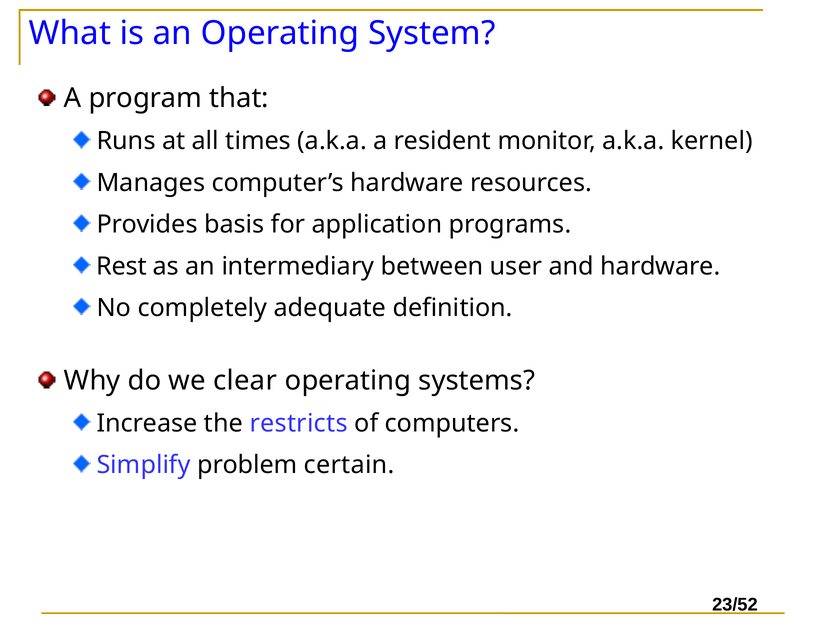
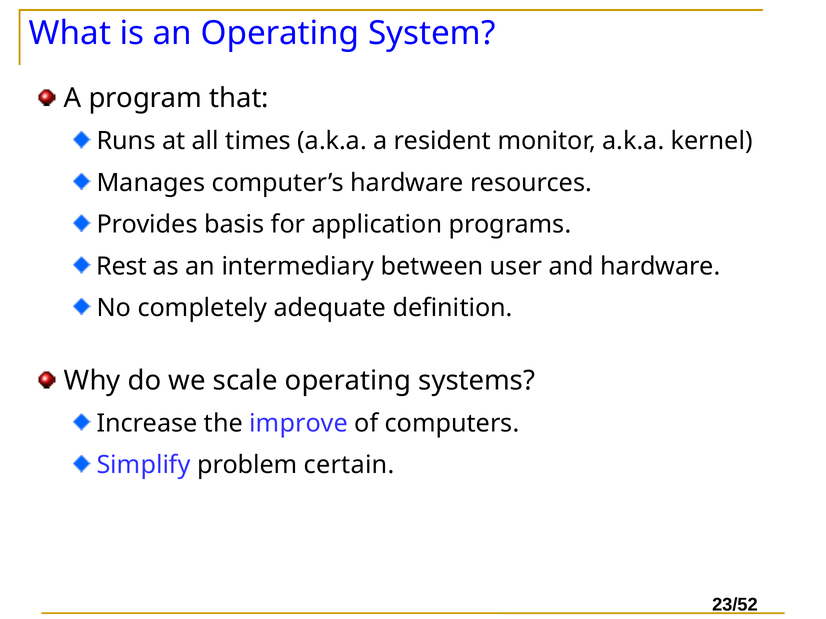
clear: clear -> scale
restricts: restricts -> improve
